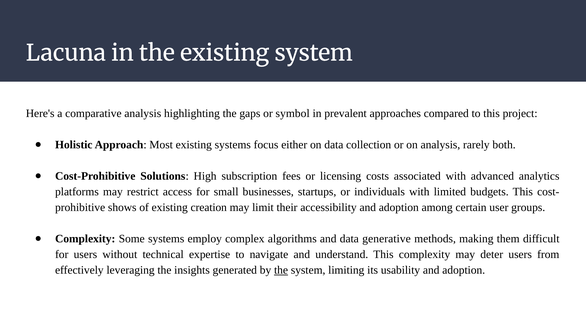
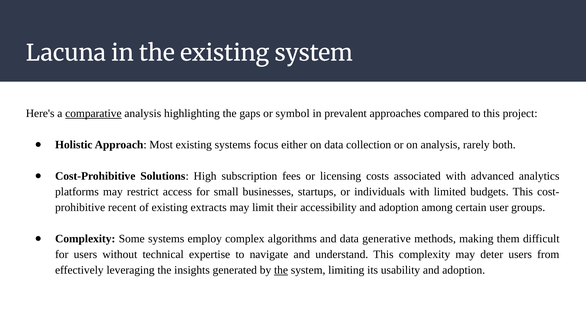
comparative underline: none -> present
shows: shows -> recent
creation: creation -> extracts
